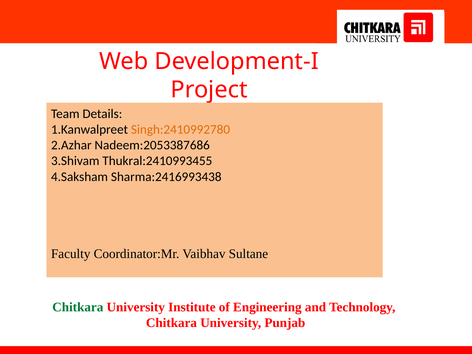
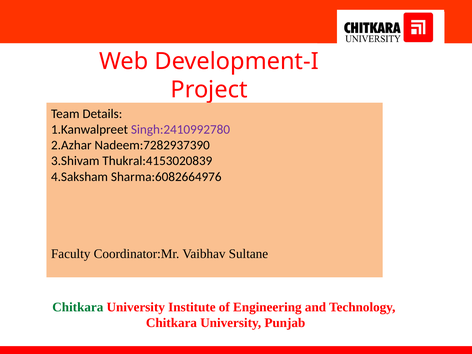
Singh:2410992780 colour: orange -> purple
Nadeem:2053387686: Nadeem:2053387686 -> Nadeem:7282937390
Thukral:2410993455: Thukral:2410993455 -> Thukral:4153020839
Sharma:2416993438: Sharma:2416993438 -> Sharma:6082664976
